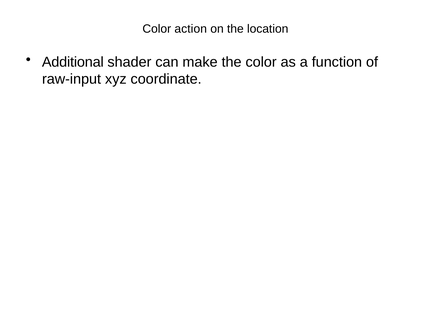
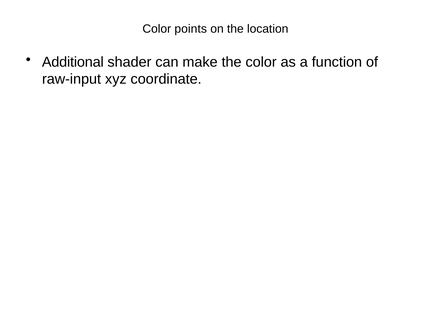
action: action -> points
